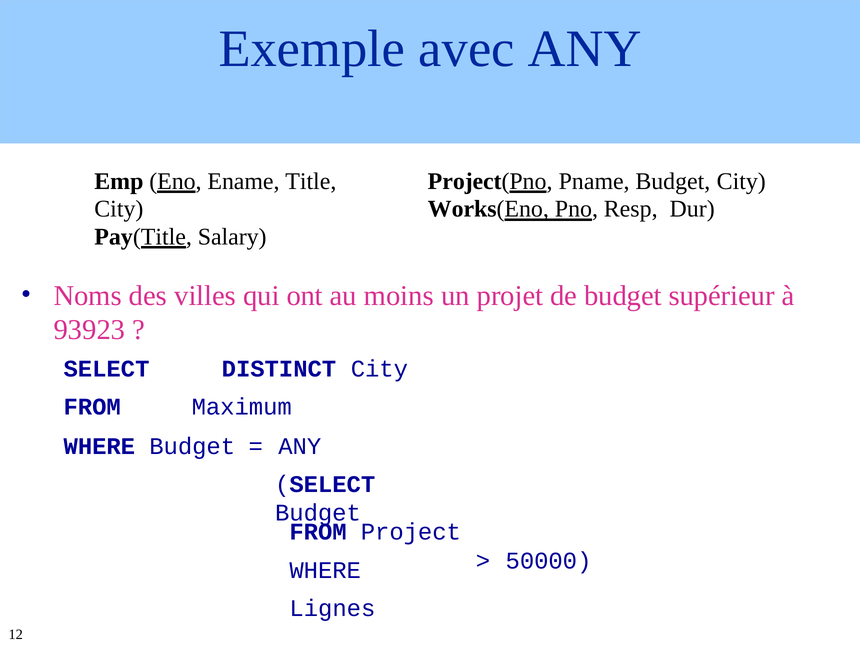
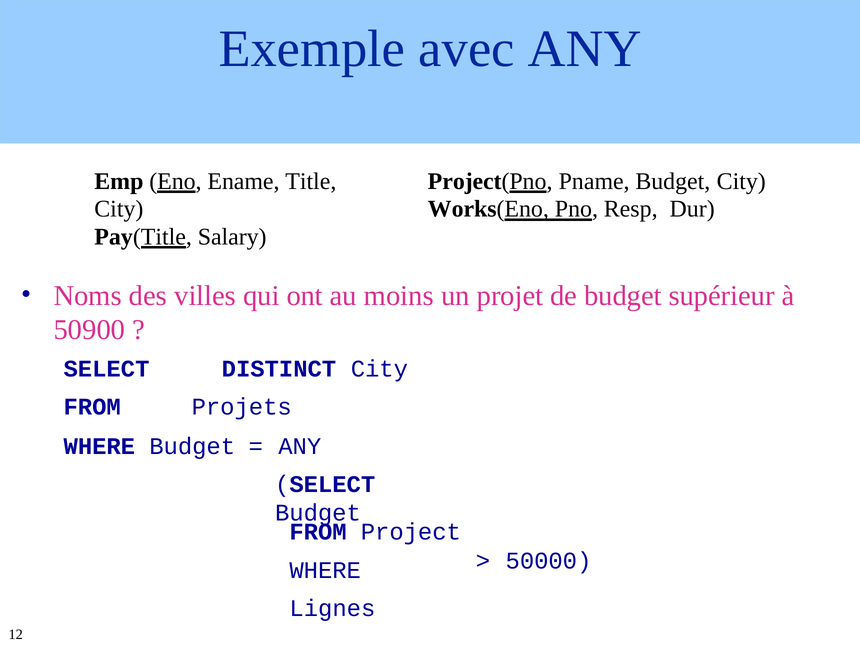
93923: 93923 -> 50900
Maximum: Maximum -> Projets
